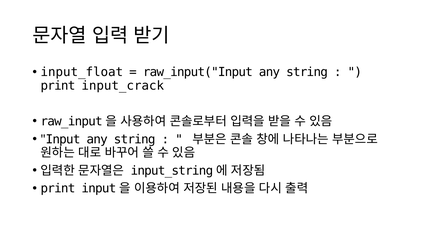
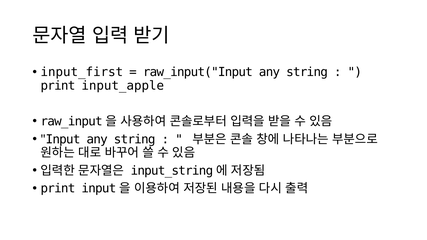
input_float: input_float -> input_first
input_crack: input_crack -> input_apple
